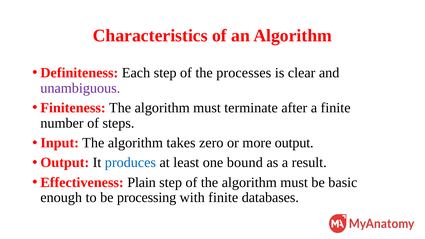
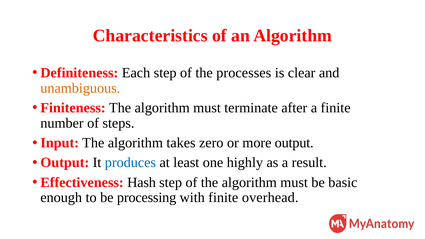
unambiguous colour: purple -> orange
bound: bound -> highly
Plain: Plain -> Hash
databases: databases -> overhead
